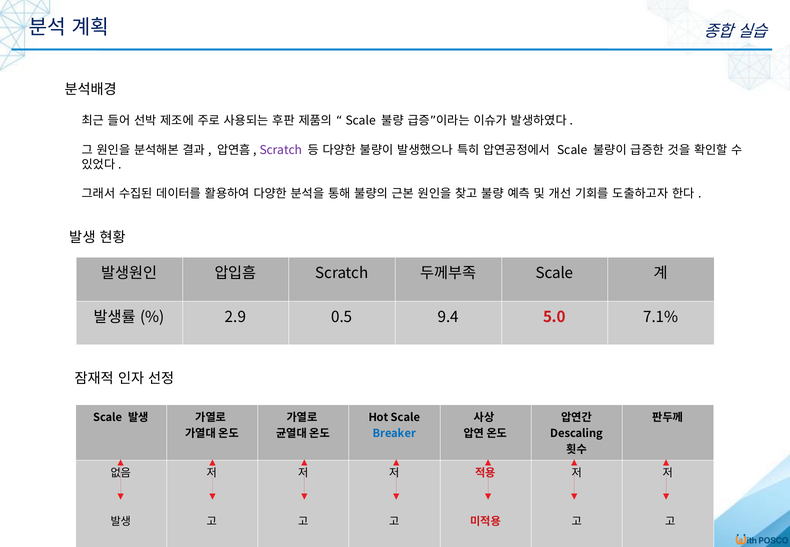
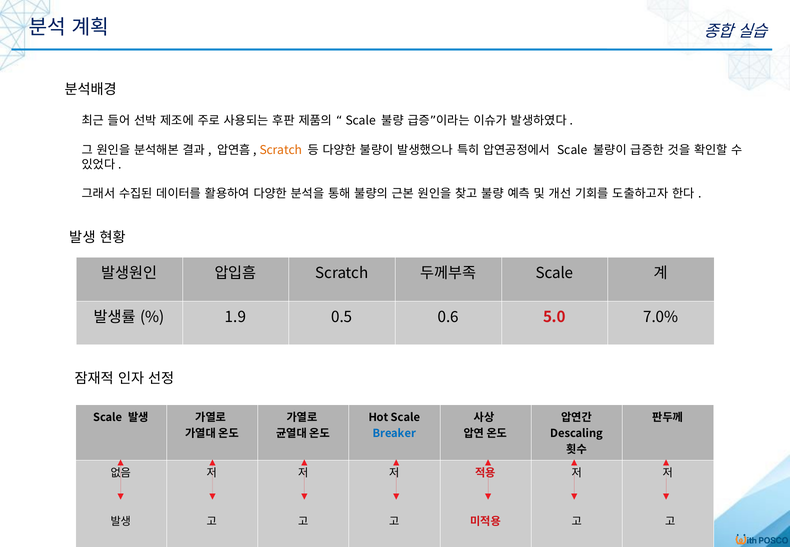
Scratch at (281, 150) colour: purple -> orange
2.9: 2.9 -> 1.9
9.4: 9.4 -> 0.6
7.1%: 7.1% -> 7.0%
